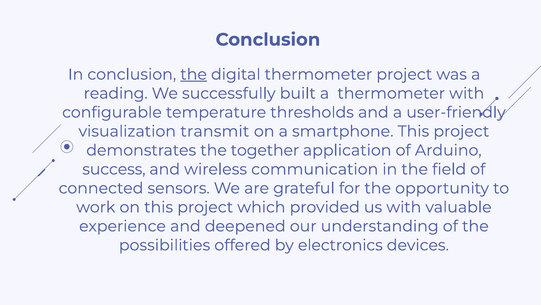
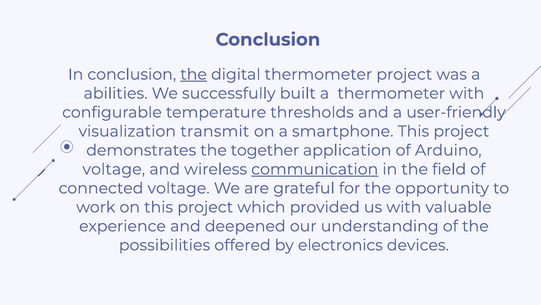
reading: reading -> abilities
success at (114, 169): success -> voltage
communication underline: none -> present
connected sensors: sensors -> voltage
